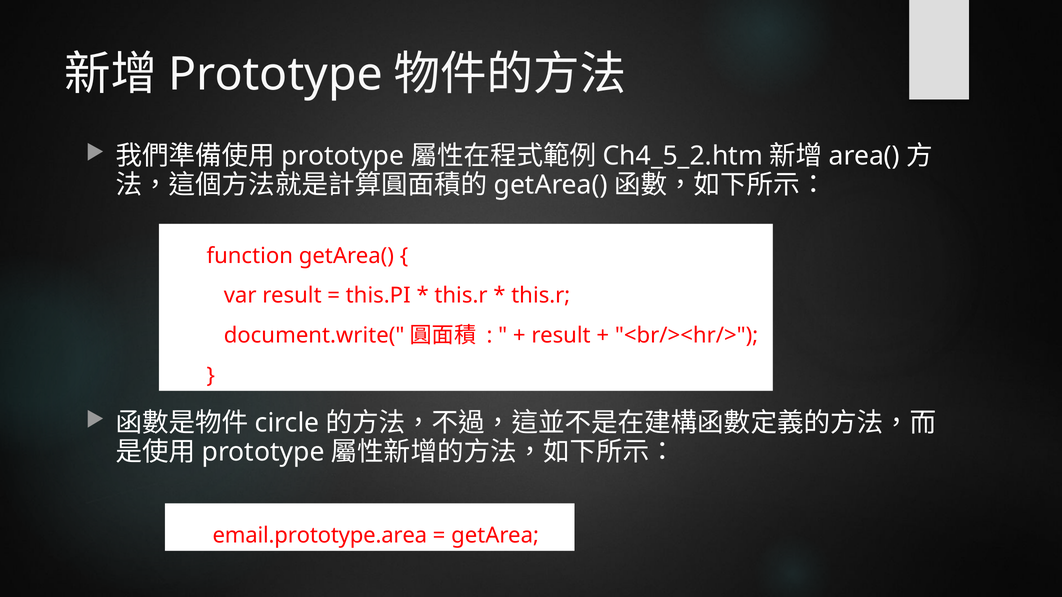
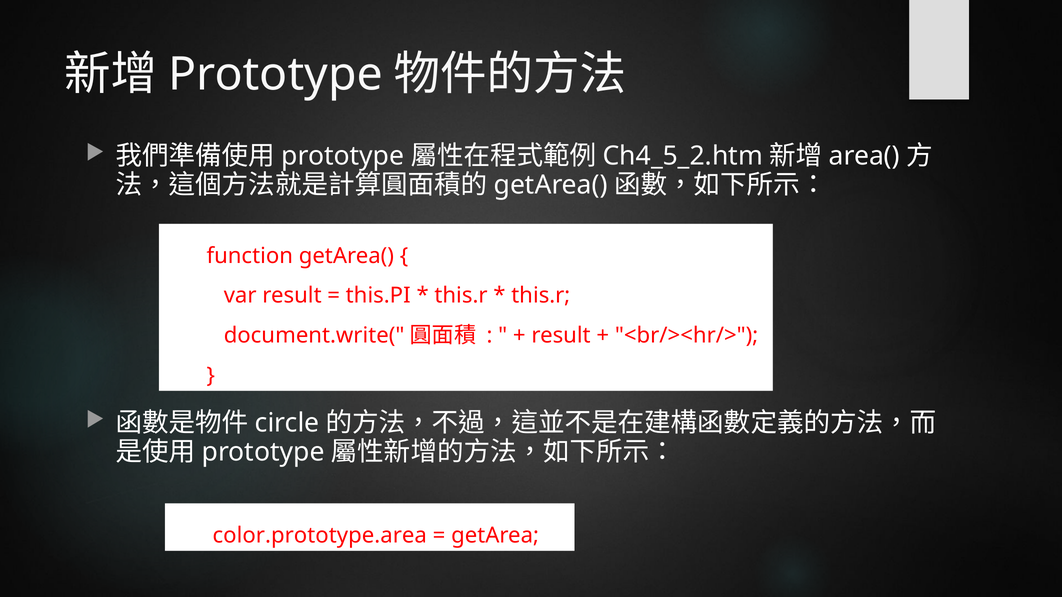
email.prototype.area: email.prototype.area -> color.prototype.area
